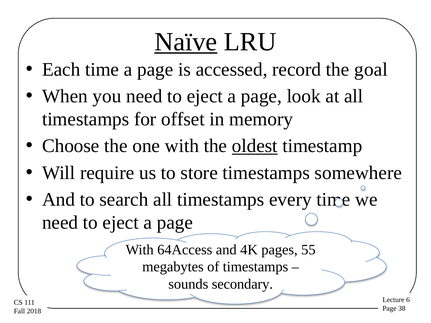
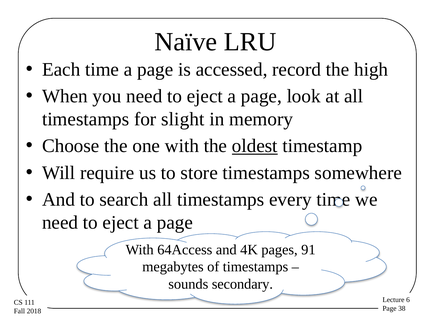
Naïve underline: present -> none
goal: goal -> high
offset: offset -> slight
55: 55 -> 91
